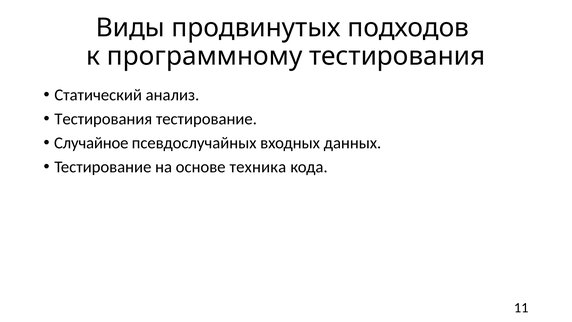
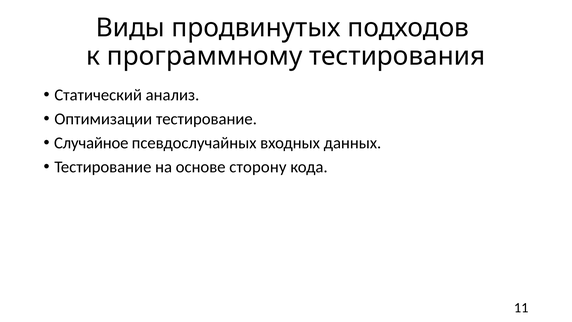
Тестирования at (103, 119): Тестирования -> Оптимизации
техника: техника -> сторону
